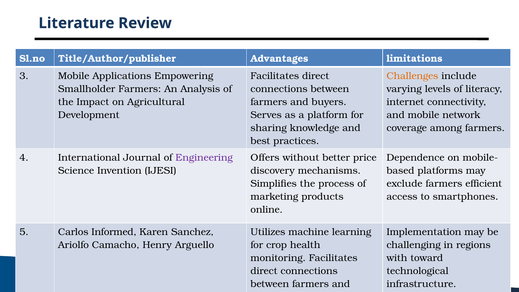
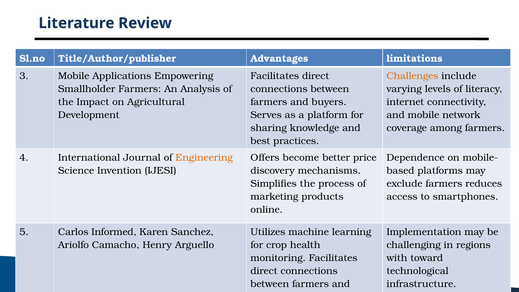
Engineering colour: purple -> orange
without: without -> become
efficient: efficient -> reduces
